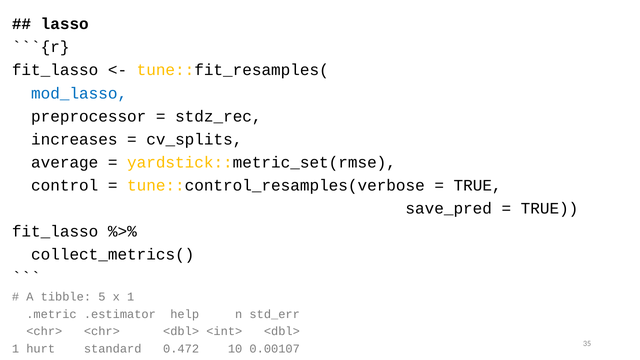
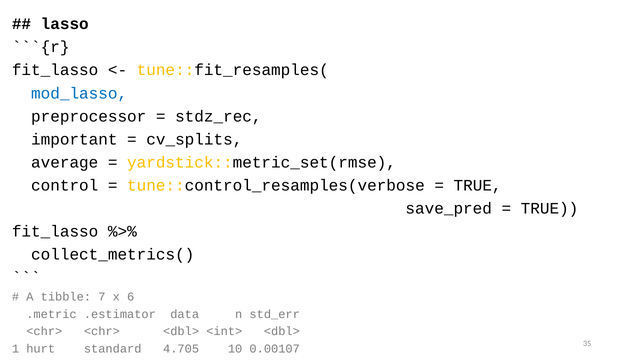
increases: increases -> important
5: 5 -> 7
x 1: 1 -> 6
help: help -> data
0.472: 0.472 -> 4.705
